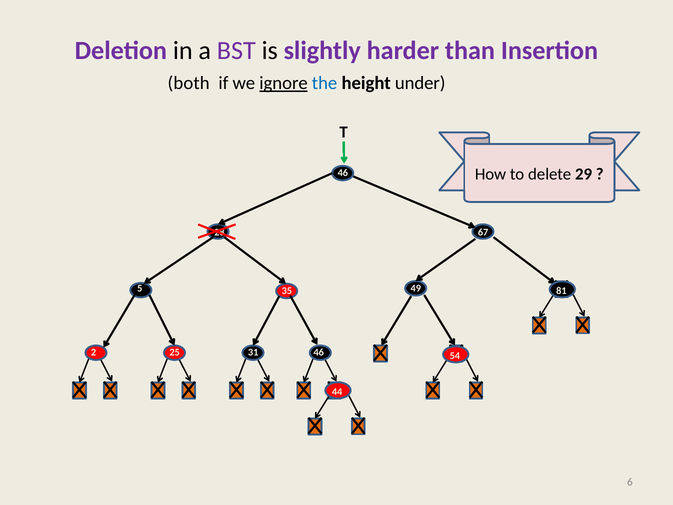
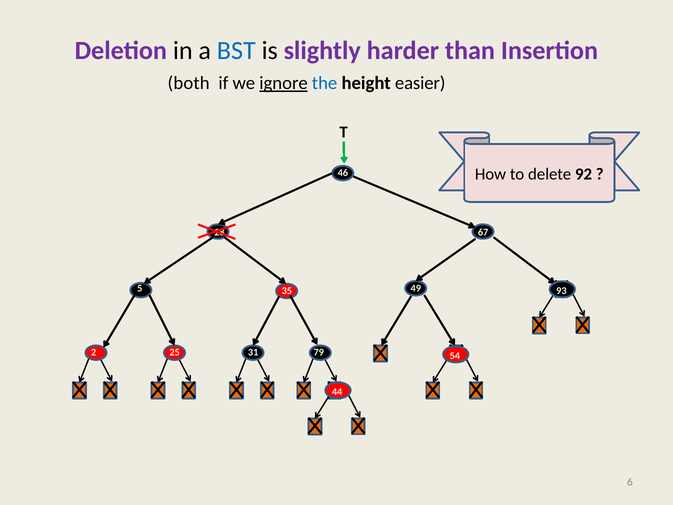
BST colour: purple -> blue
under: under -> easier
29: 29 -> 92
81: 81 -> 93
31 46: 46 -> 79
